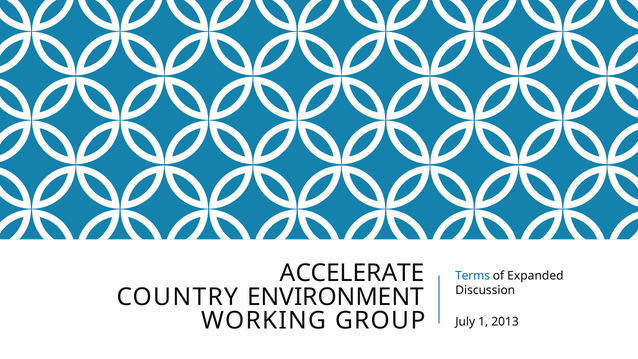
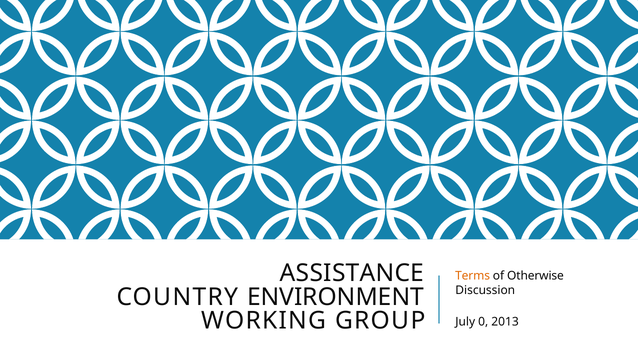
ACCELERATE: ACCELERATE -> ASSISTANCE
Terms colour: blue -> orange
Expanded: Expanded -> Otherwise
1: 1 -> 0
